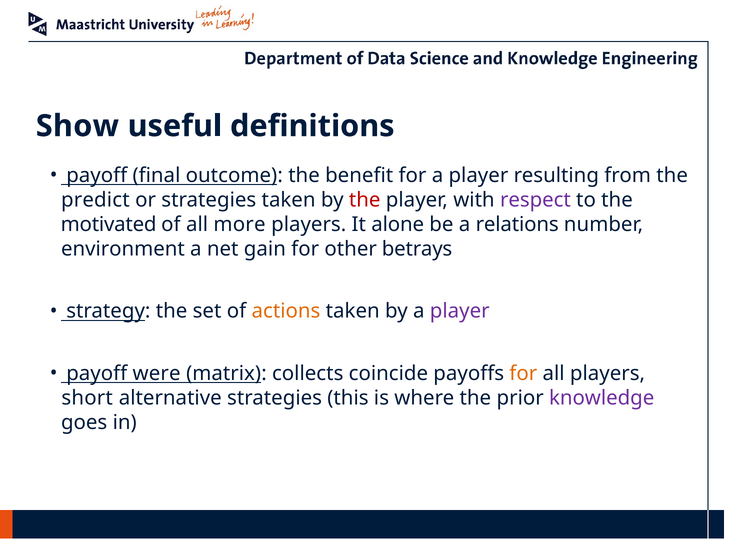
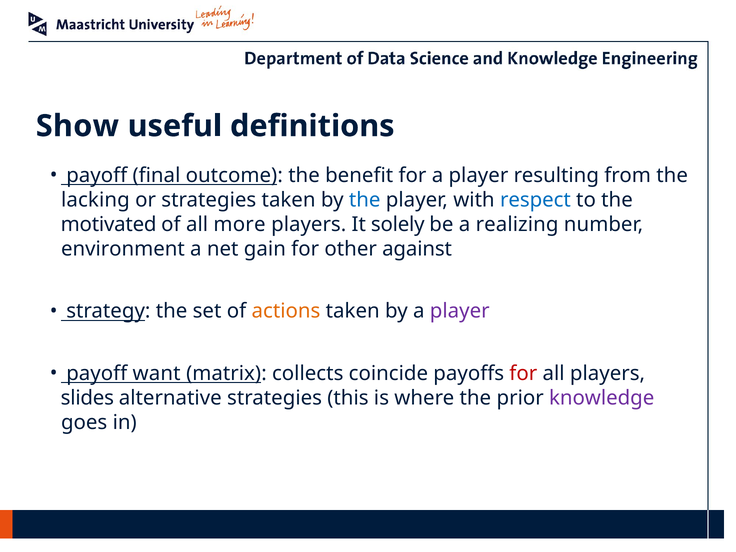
predict: predict -> lacking
the at (365, 200) colour: red -> blue
respect colour: purple -> blue
alone: alone -> solely
relations: relations -> realizing
betrays: betrays -> against
were: were -> want
for at (523, 373) colour: orange -> red
short: short -> slides
